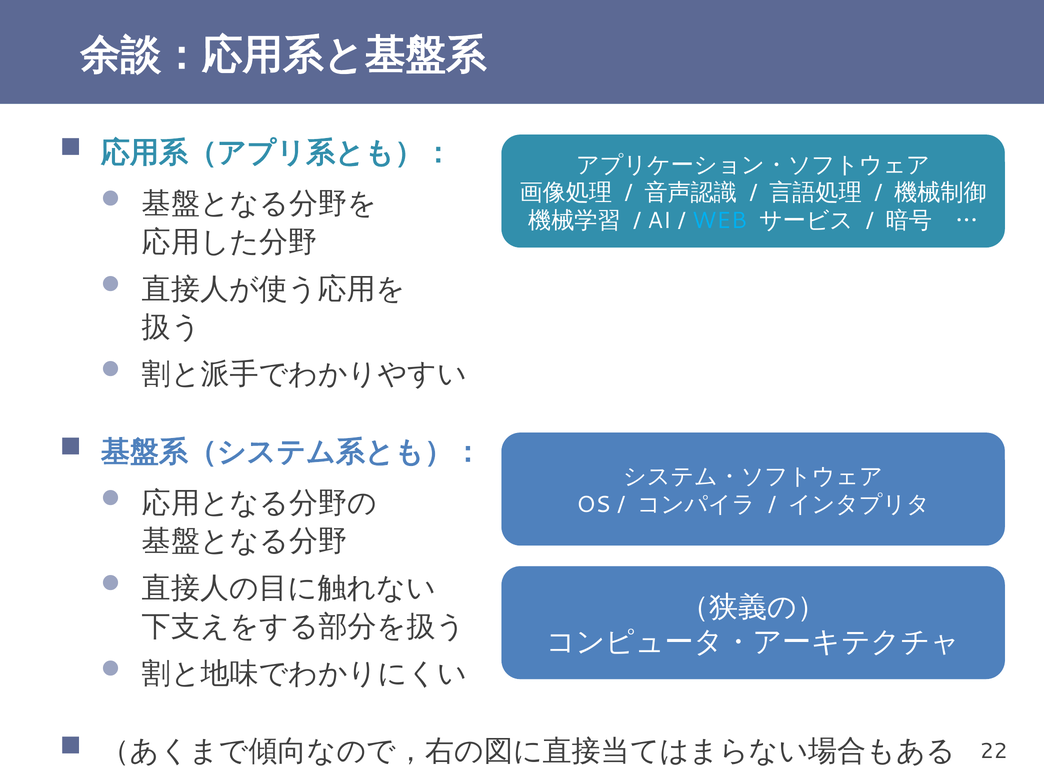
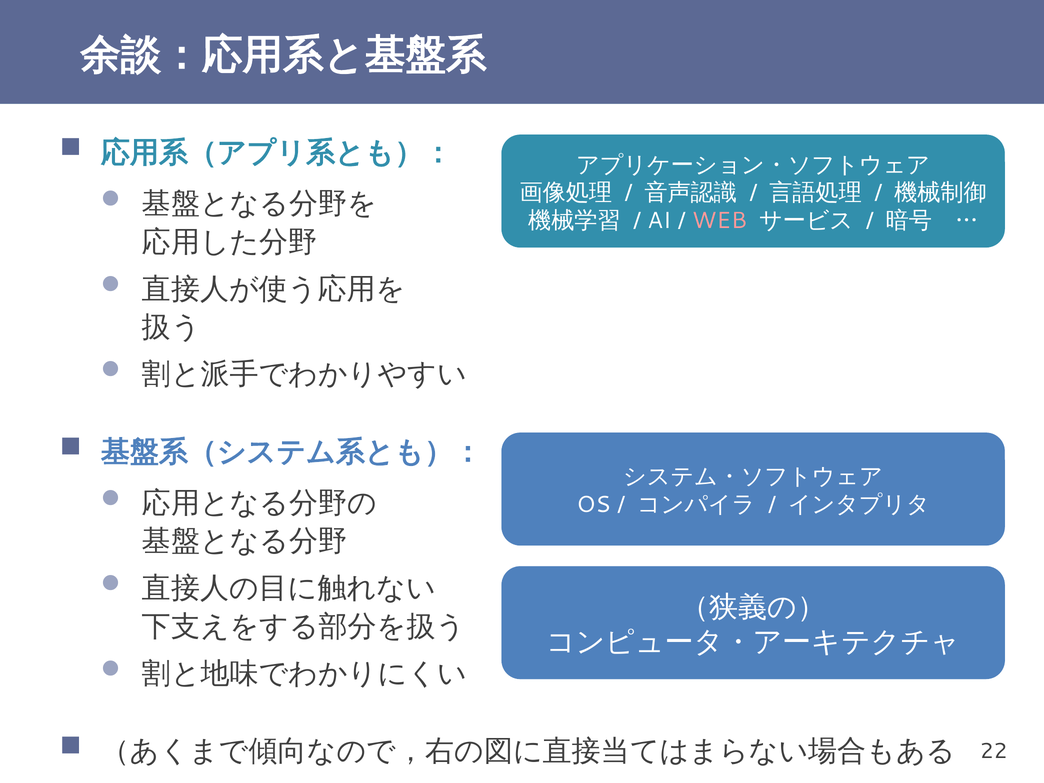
WEB colour: light blue -> pink
